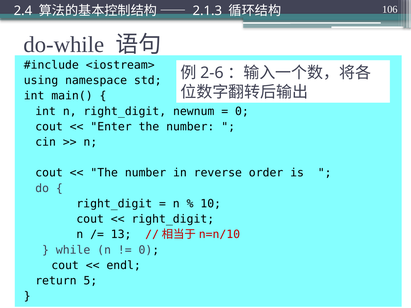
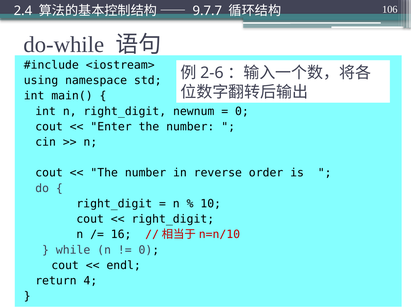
2.1.3: 2.1.3 -> 9.7.7
13: 13 -> 16
5: 5 -> 4
